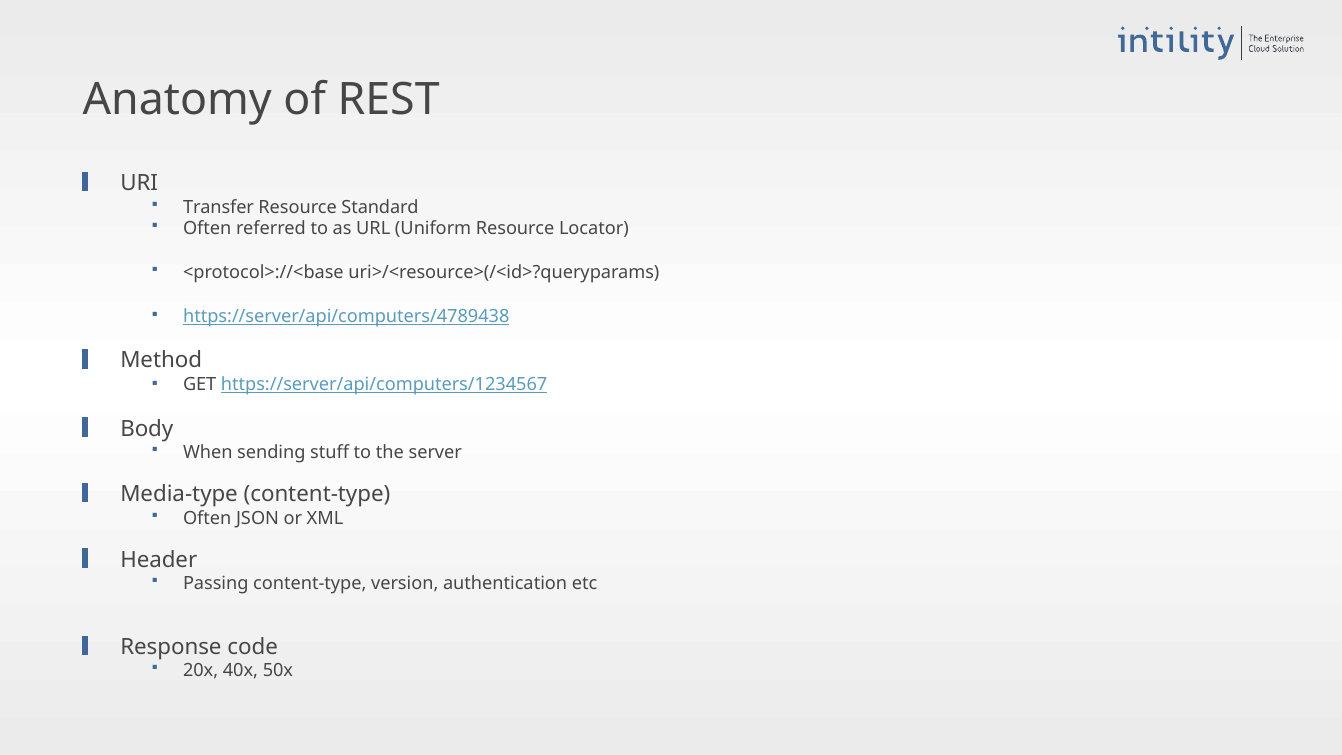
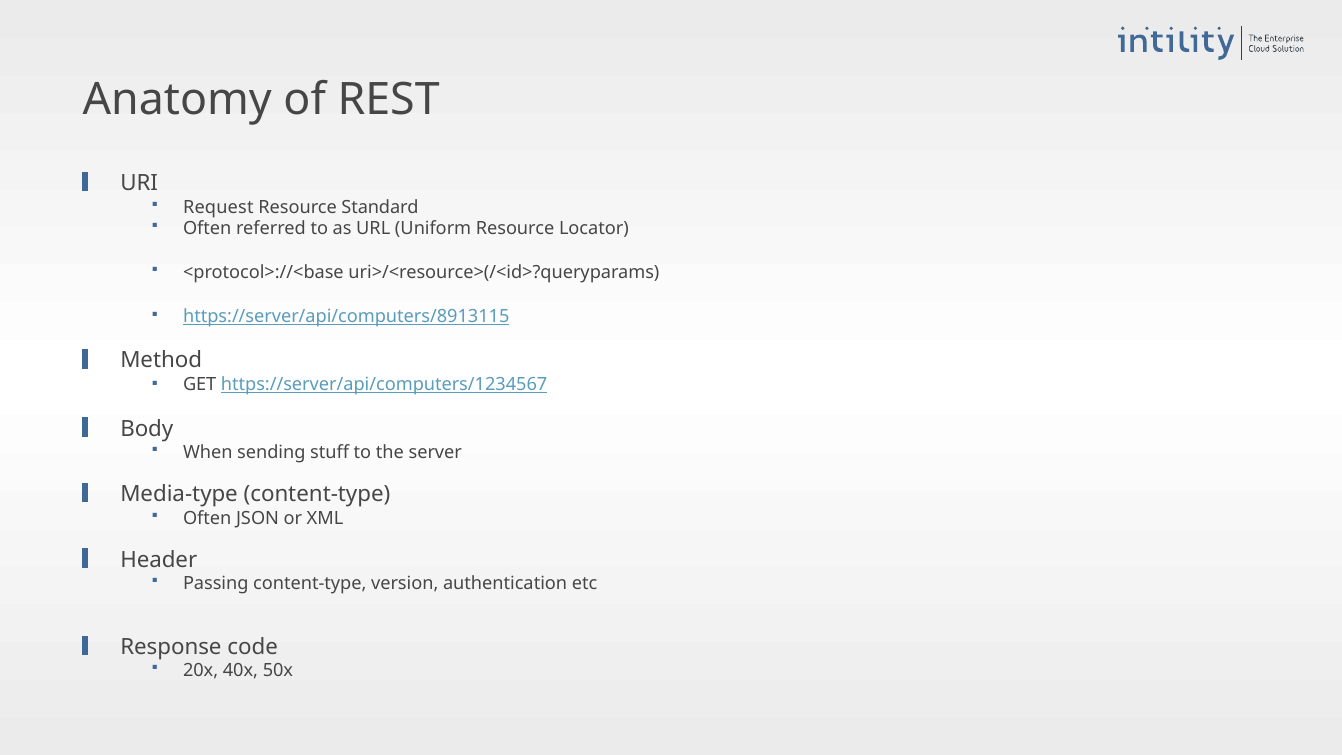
Transfer: Transfer -> Request
https://server/api/computers/4789438: https://server/api/computers/4789438 -> https://server/api/computers/8913115
